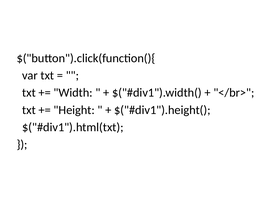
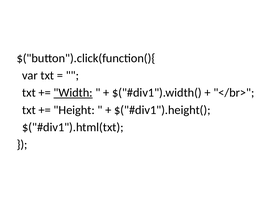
Width underline: none -> present
